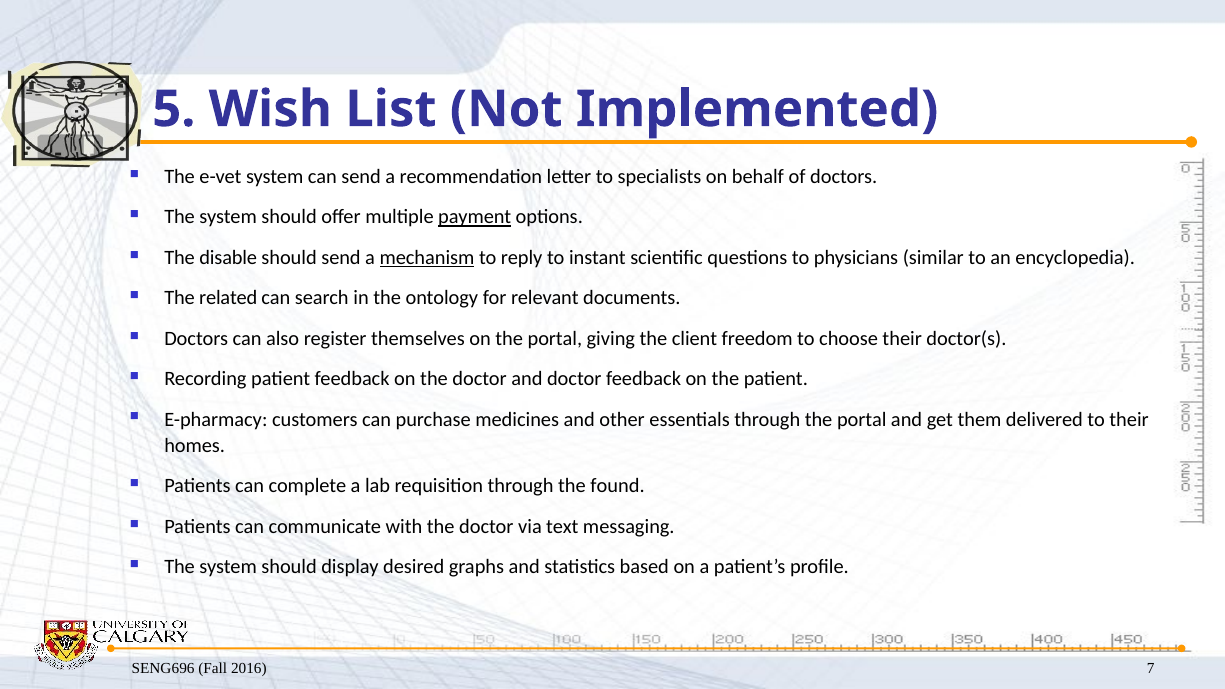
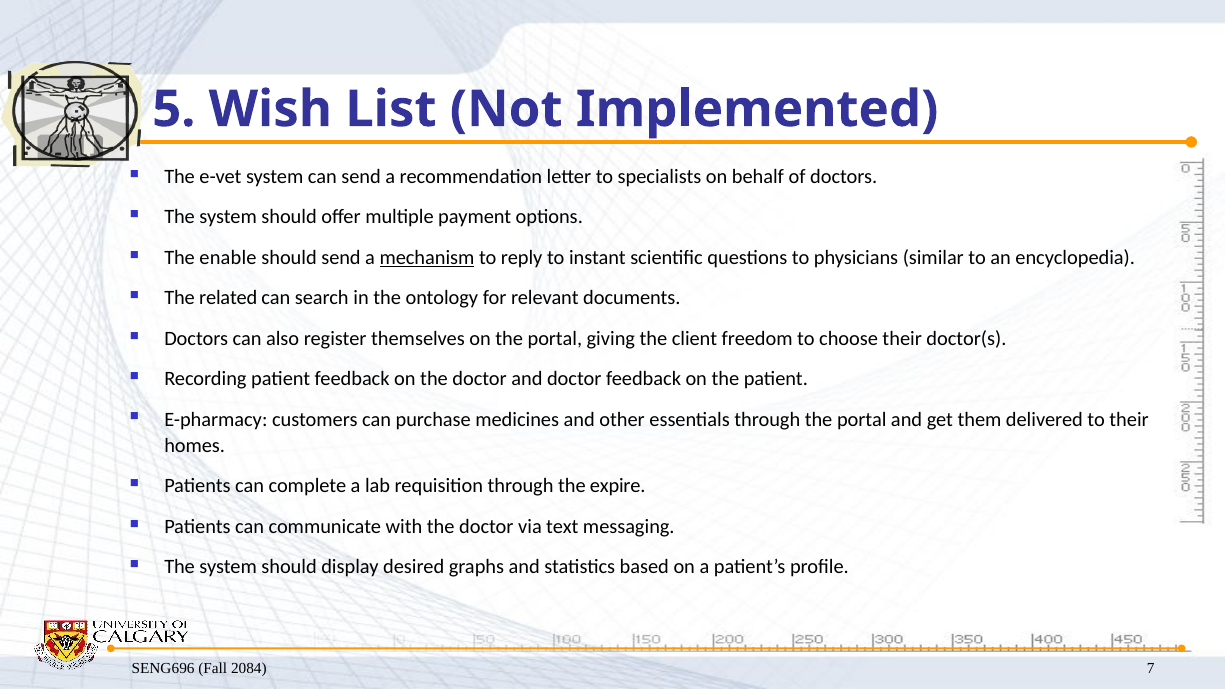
payment underline: present -> none
disable: disable -> enable
found: found -> expire
2016: 2016 -> 2084
